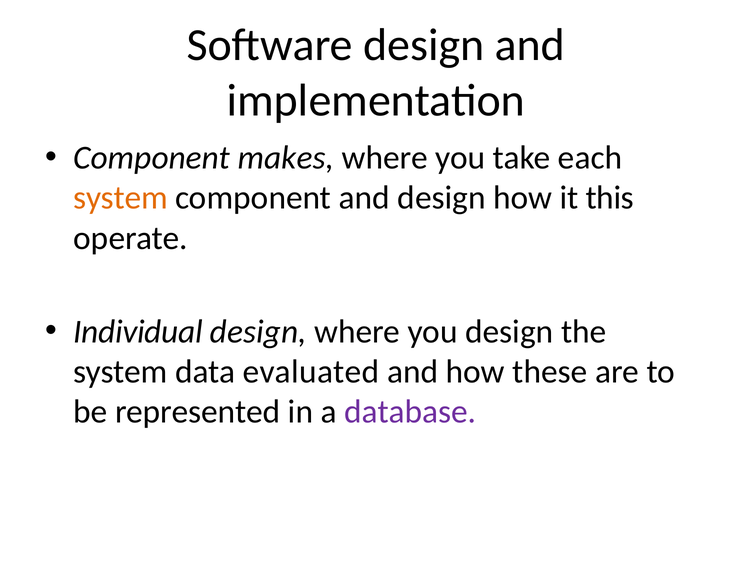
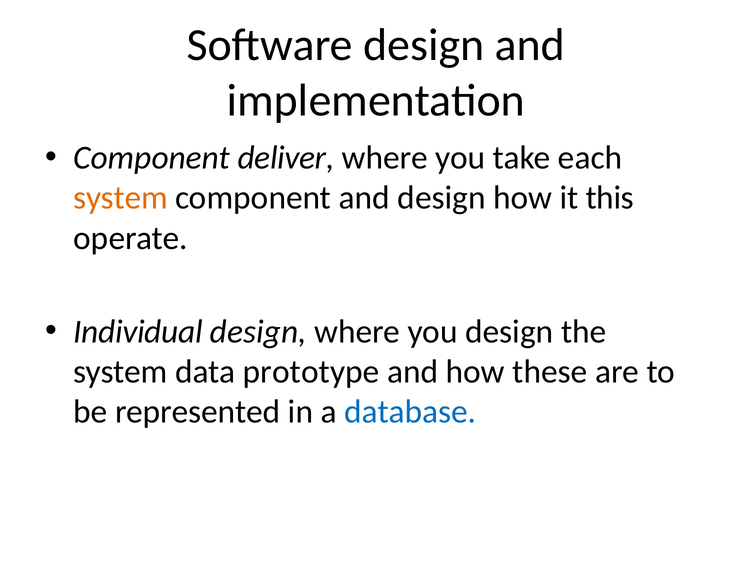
makes: makes -> deliver
evaluated: evaluated -> prototype
database colour: purple -> blue
